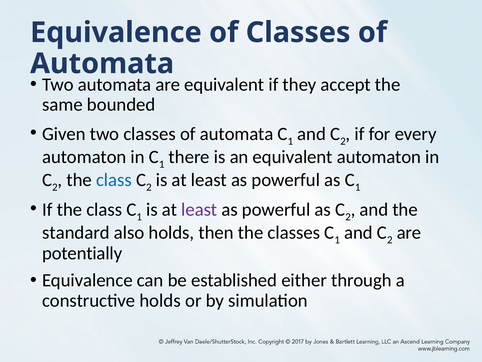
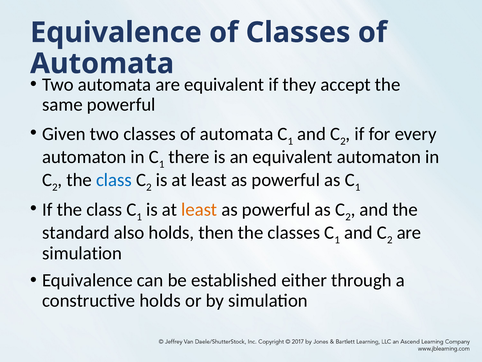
same bounded: bounded -> powerful
least at (199, 209) colour: purple -> orange
potentially at (82, 253): potentially -> simulation
